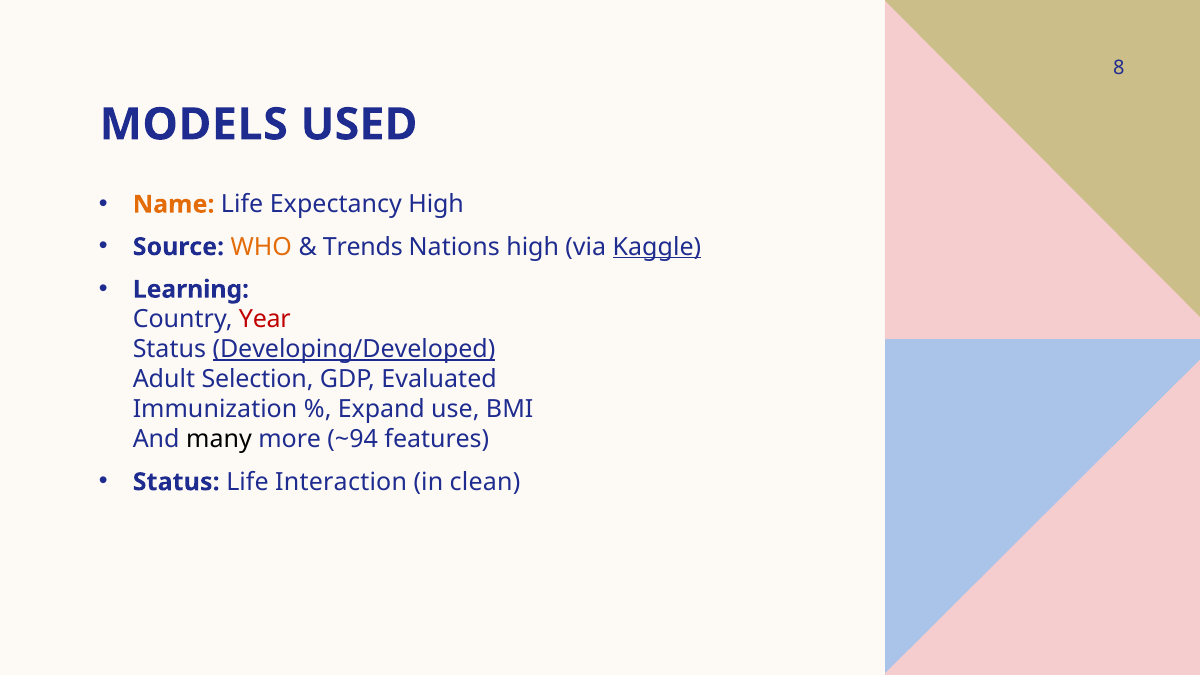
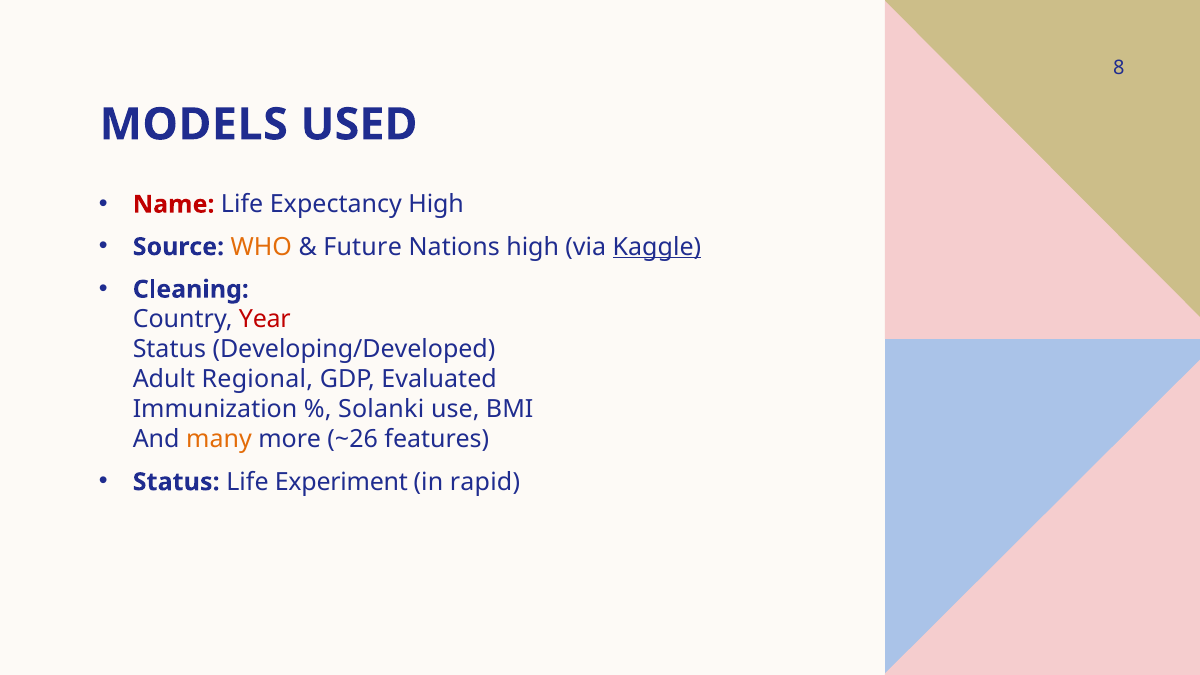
Name colour: orange -> red
Trends: Trends -> Future
Learning: Learning -> Cleaning
Developing/Developed underline: present -> none
Selection: Selection -> Regional
Expand: Expand -> Solanki
many colour: black -> orange
~94: ~94 -> ~26
Interaction: Interaction -> Experiment
clean: clean -> rapid
